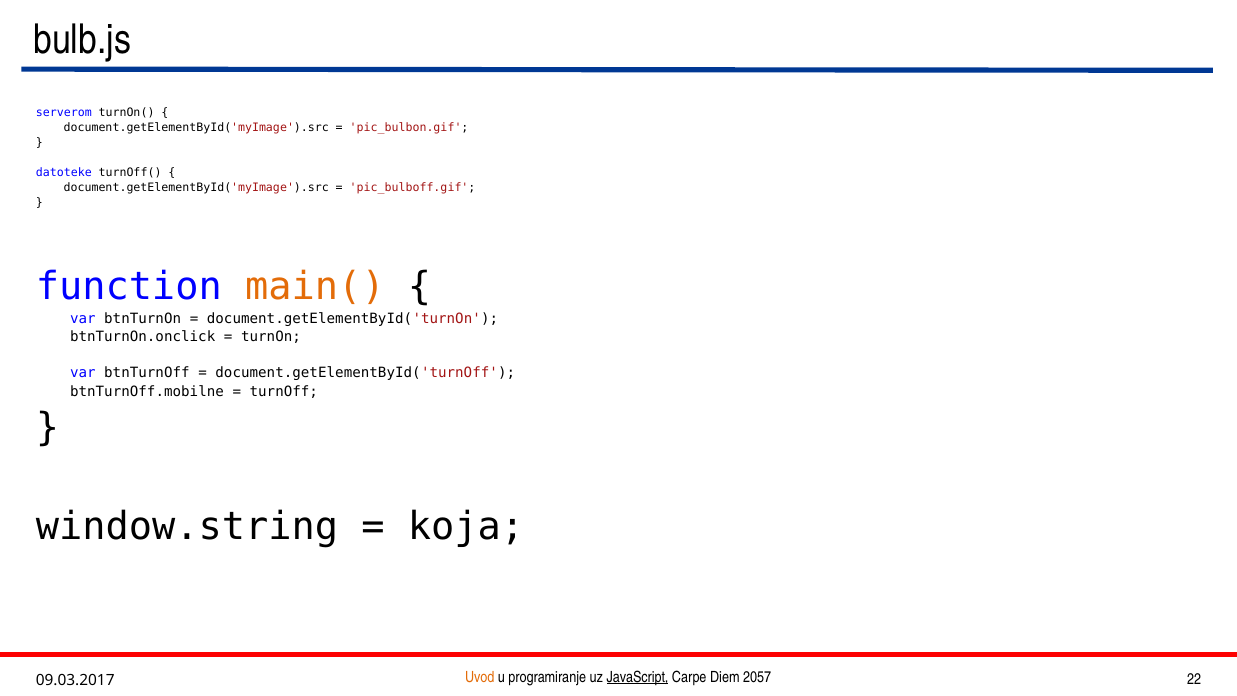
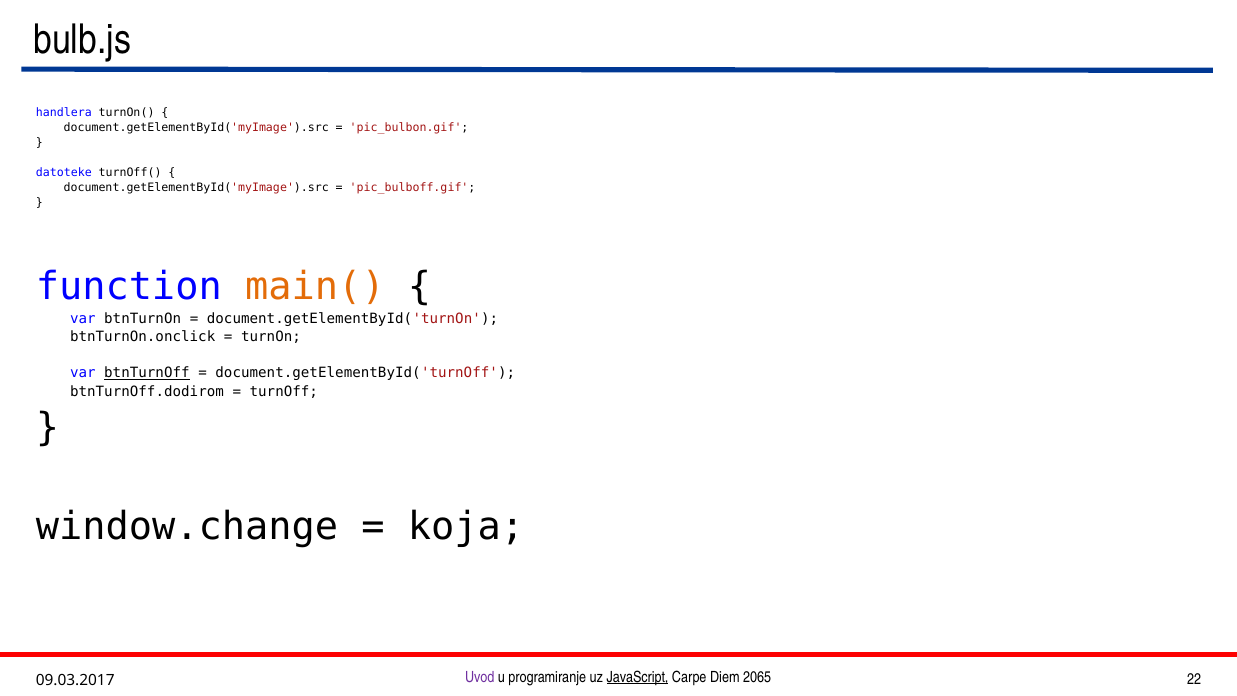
serverom: serverom -> handlera
btnTurnOff underline: none -> present
btnTurnOff.mobilne: btnTurnOff.mobilne -> btnTurnOff.dodirom
window.string: window.string -> window.change
Uvod colour: orange -> purple
2057: 2057 -> 2065
